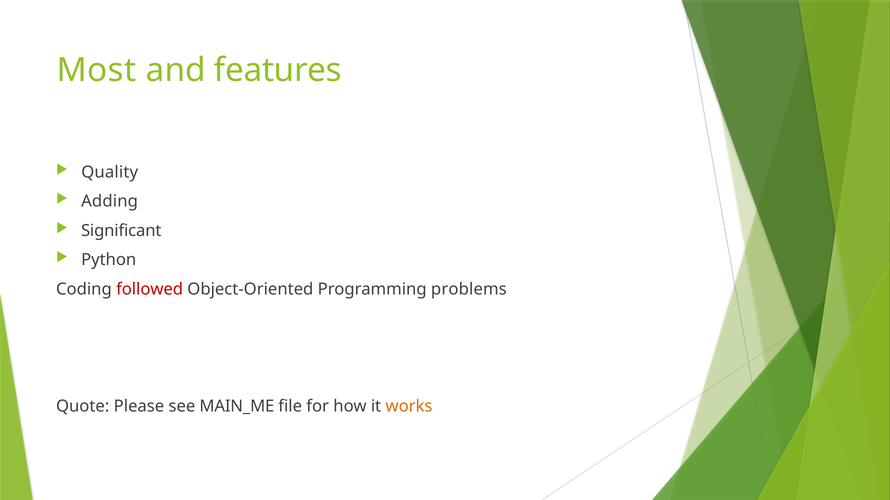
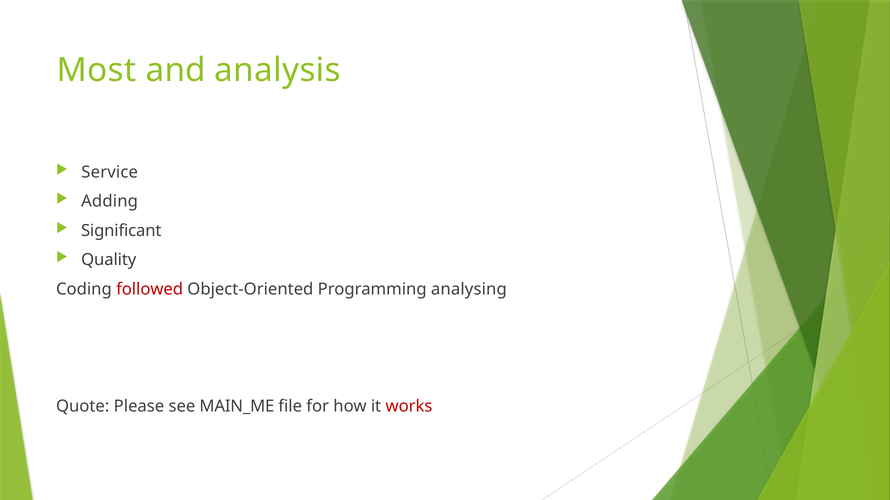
features: features -> analysis
Quality: Quality -> Service
Python: Python -> Quality
problems: problems -> analysing
works colour: orange -> red
